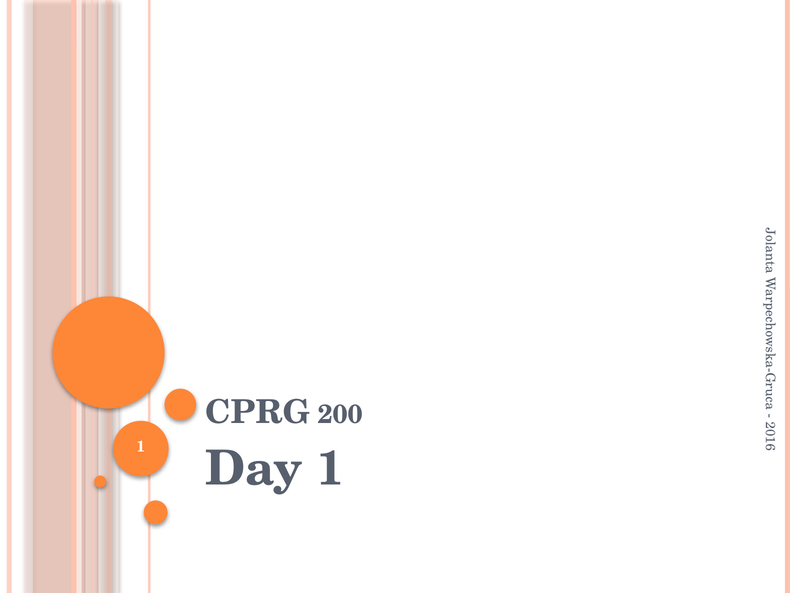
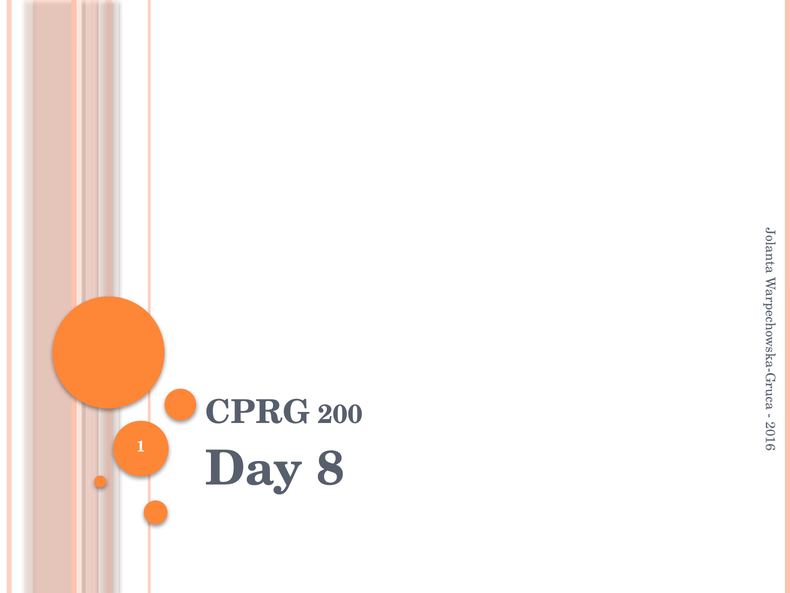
Day 1: 1 -> 8
